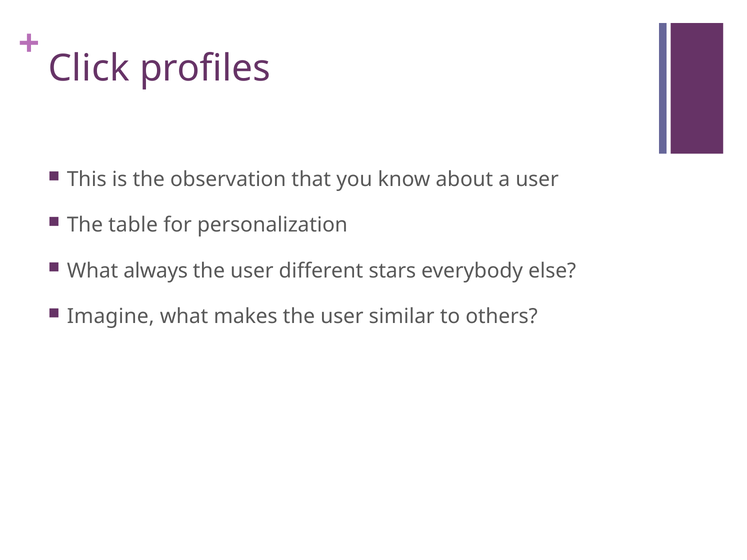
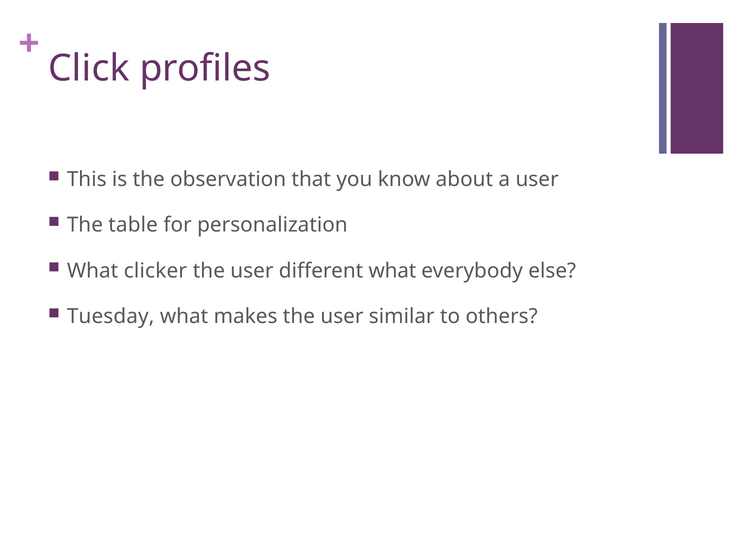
always: always -> clicker
different stars: stars -> what
Imagine: Imagine -> Tuesday
